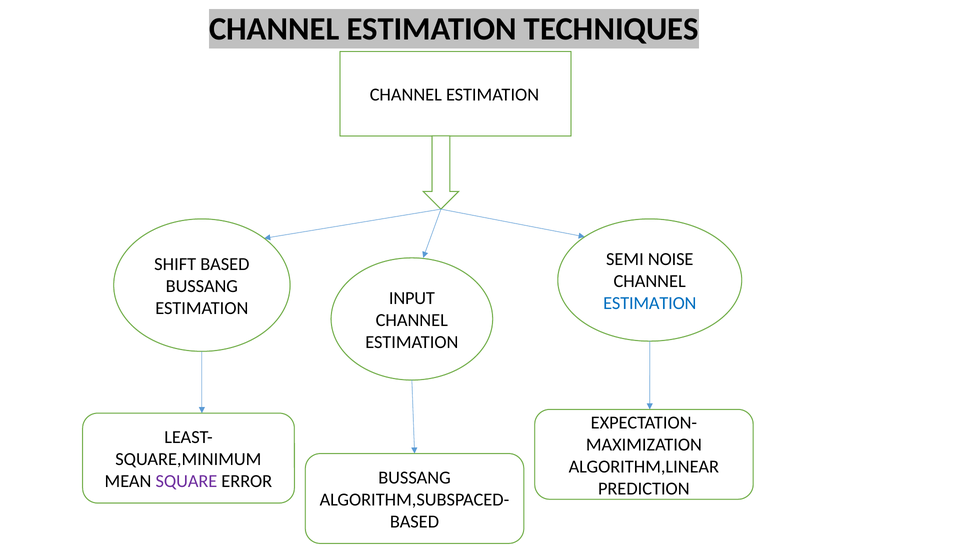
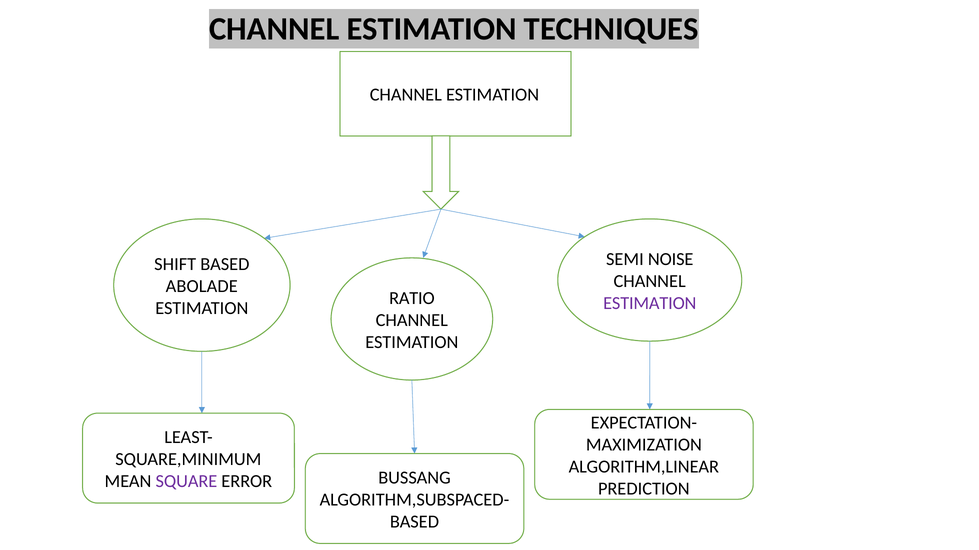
BUSSANG at (202, 287): BUSSANG -> ABOLADE
INPUT: INPUT -> RATIO
ESTIMATION at (650, 304) colour: blue -> purple
